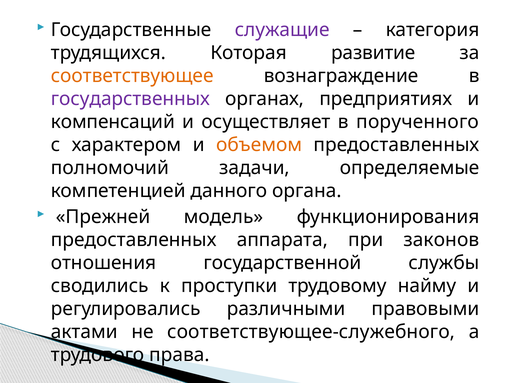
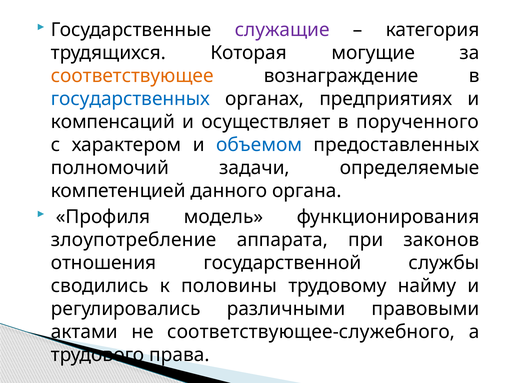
развитие: развитие -> могущие
государственных colour: purple -> blue
объемом colour: orange -> blue
Прежней: Прежней -> Профиля
предоставленных at (134, 239): предоставленных -> злоупотребление
проступки: проступки -> половины
